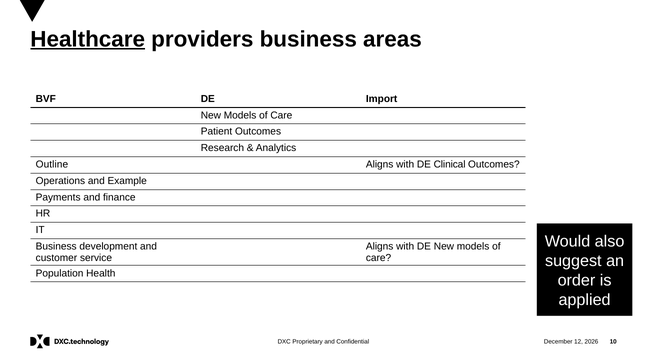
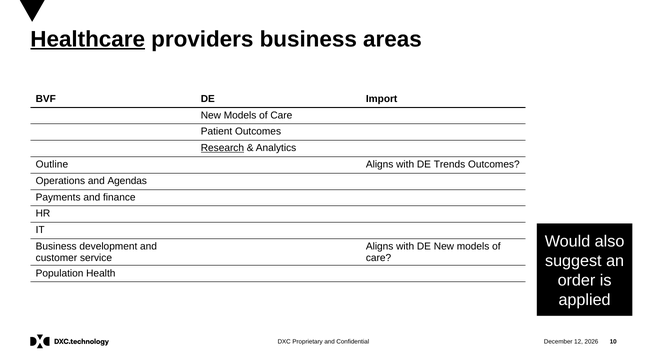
Research underline: none -> present
Clinical: Clinical -> Trends
Example: Example -> Agendas
